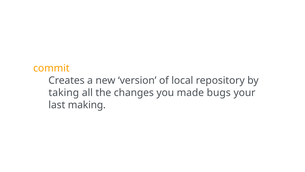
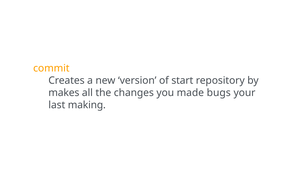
local: local -> start
taking: taking -> makes
